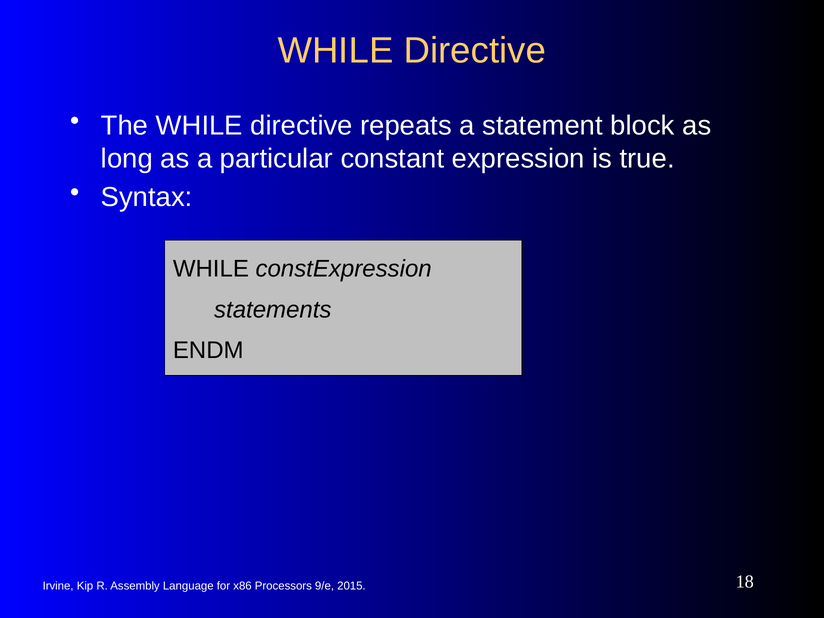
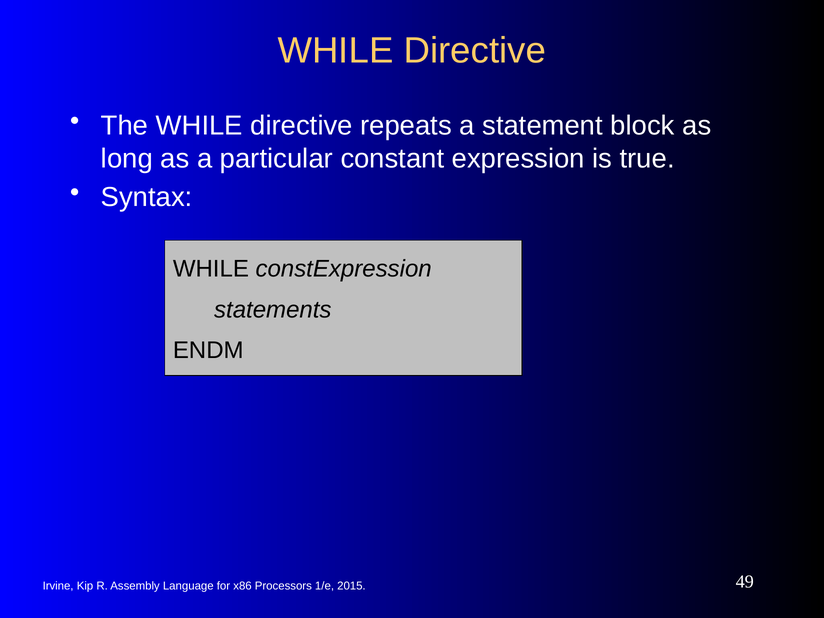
9/e: 9/e -> 1/e
18: 18 -> 49
